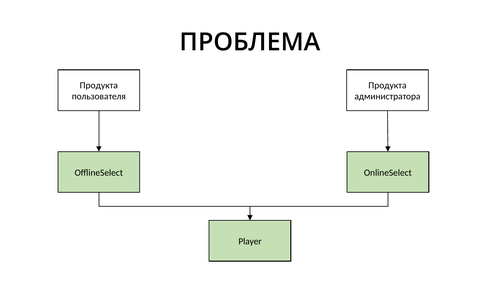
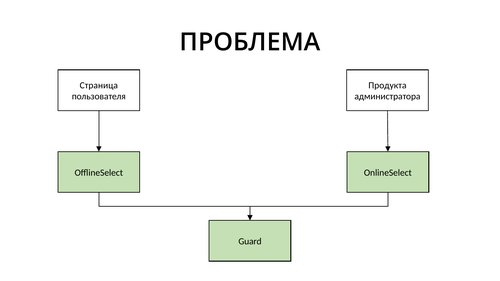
Продукта at (99, 85): Продукта -> Страница
Player: Player -> Guard
